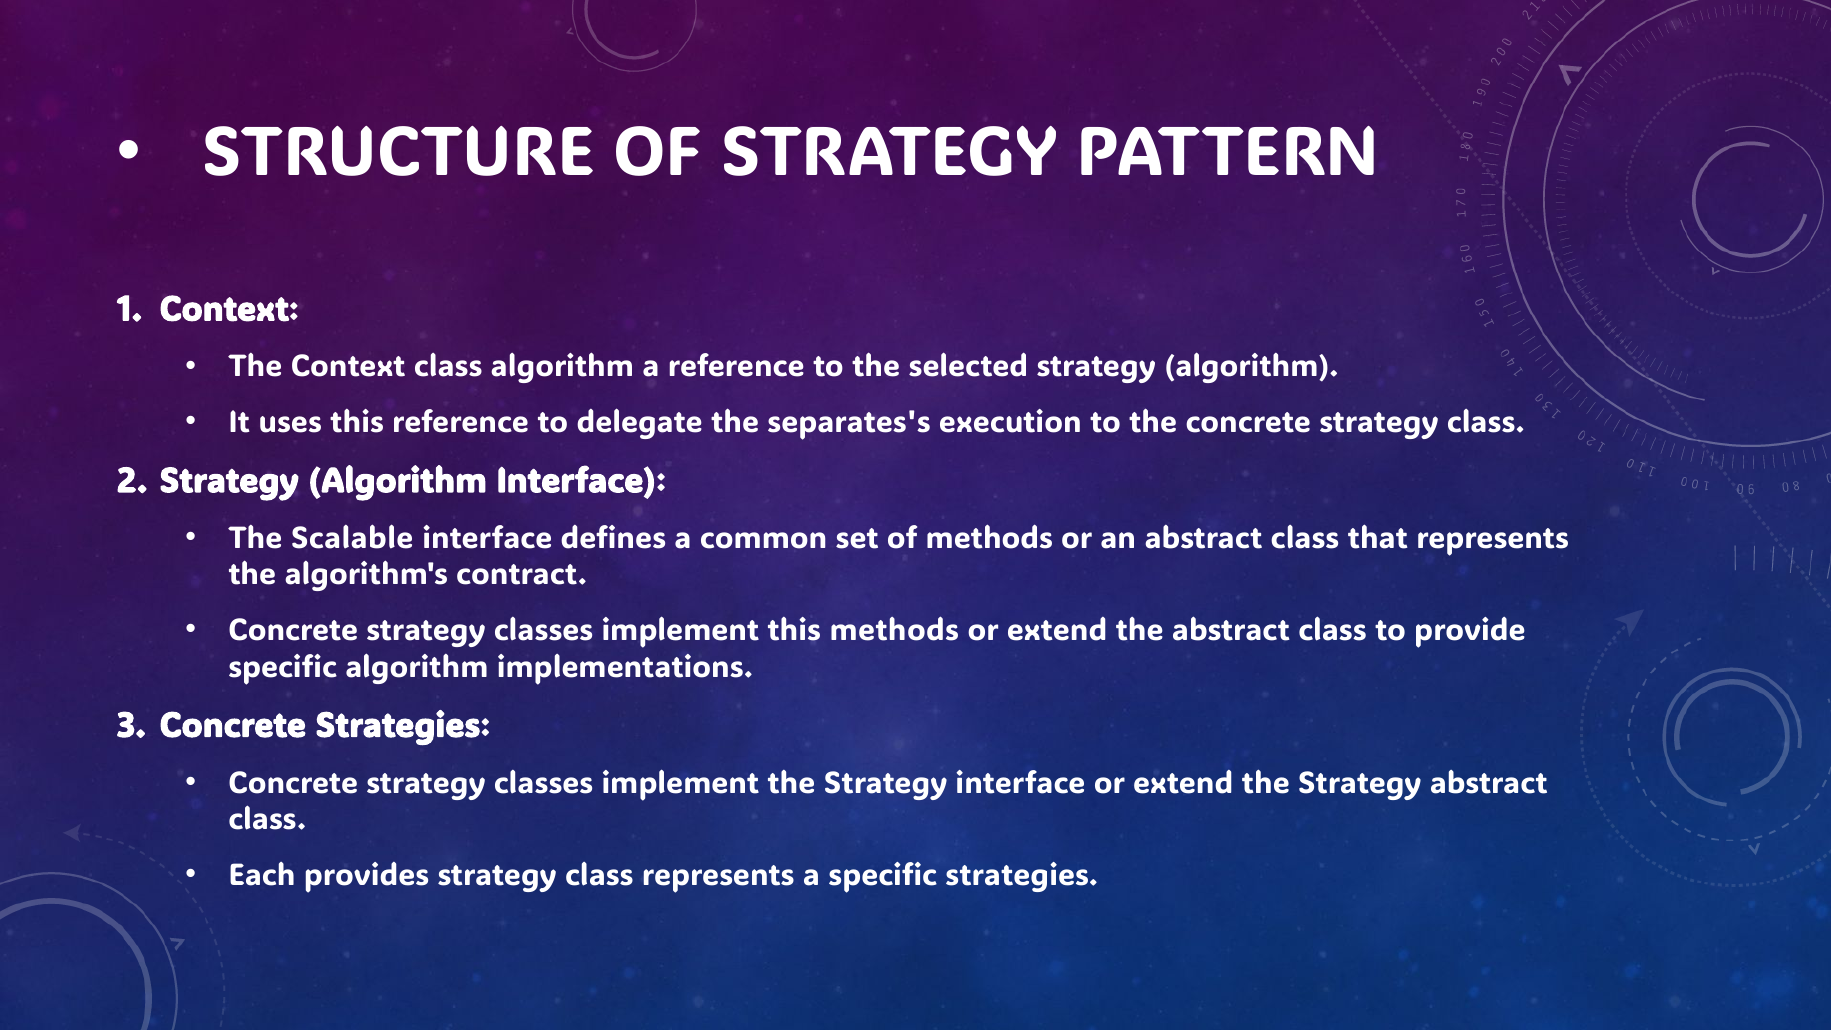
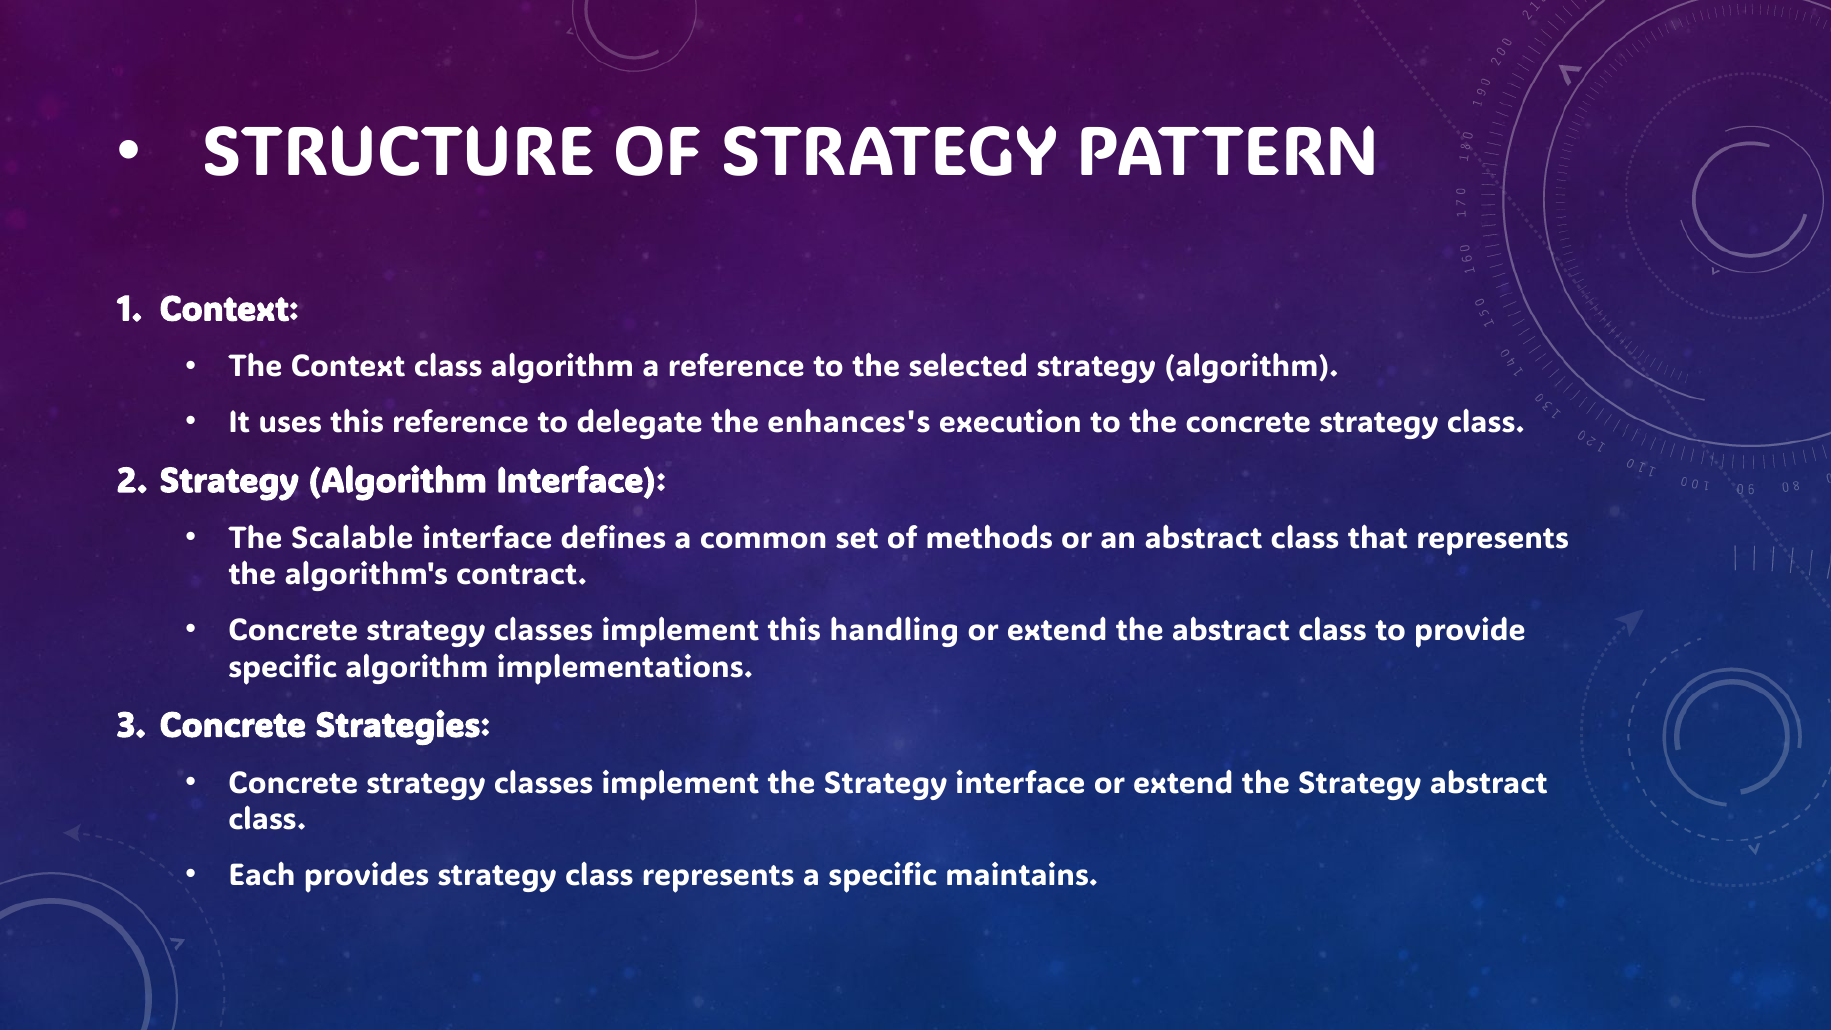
separates's: separates's -> enhances's
this methods: methods -> handling
specific strategies: strategies -> maintains
